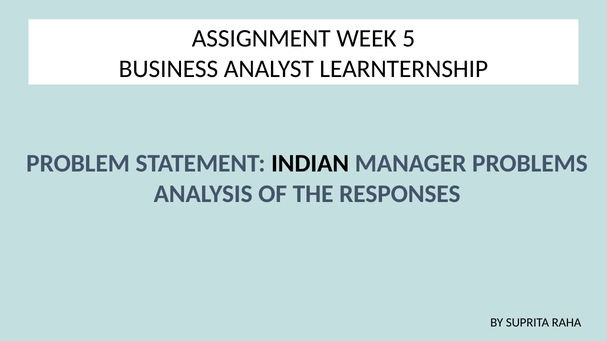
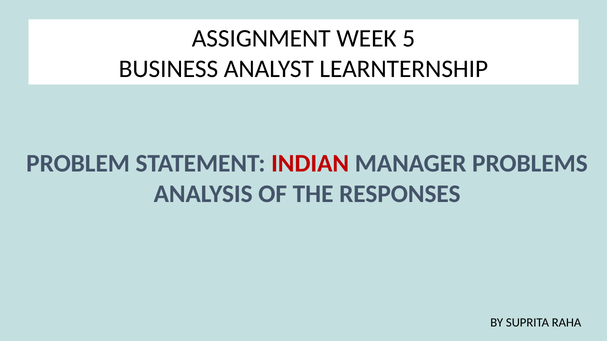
INDIAN colour: black -> red
